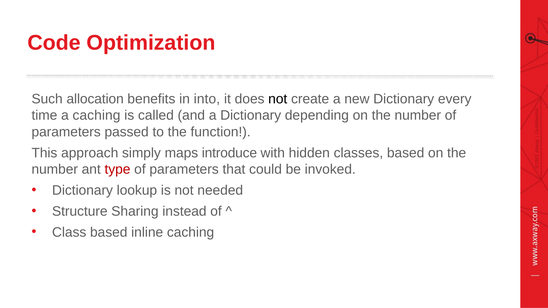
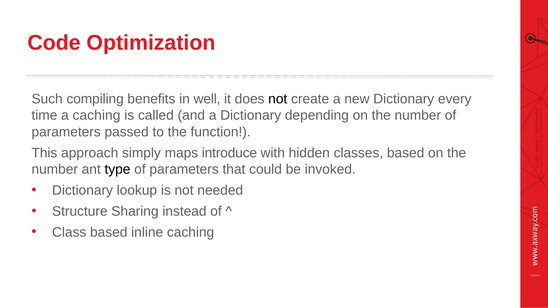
allocation: allocation -> compiling
into: into -> well
type colour: red -> black
